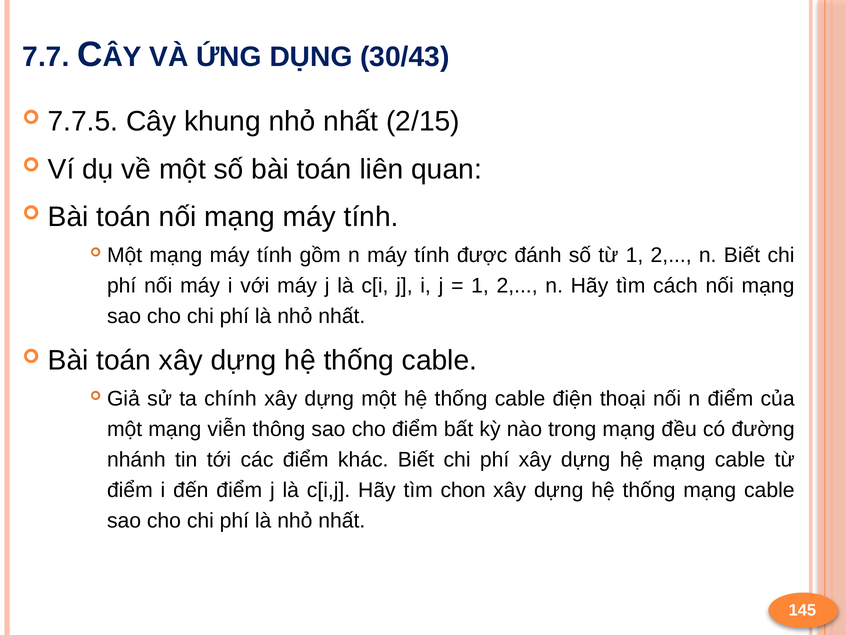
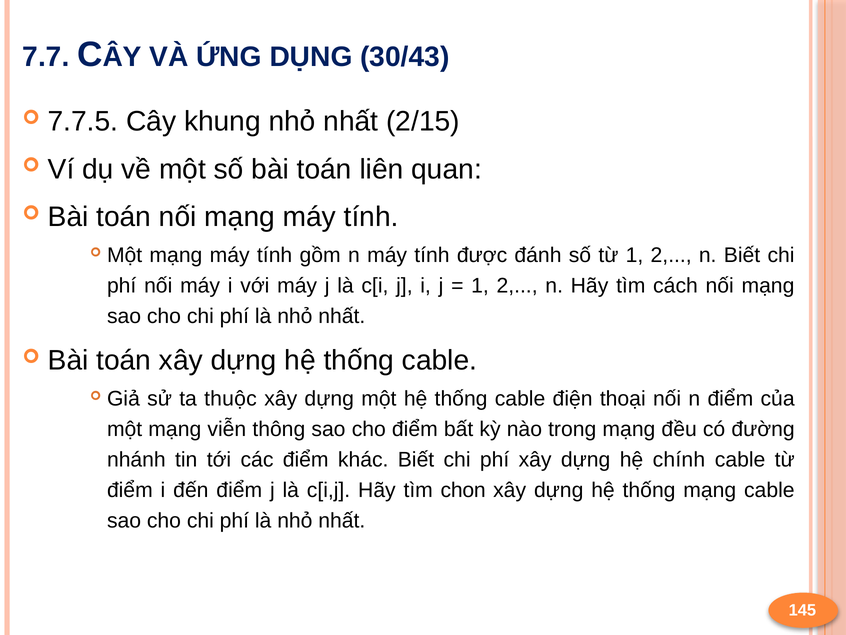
chính: chính -> thuộc
hệ mạng: mạng -> chính
